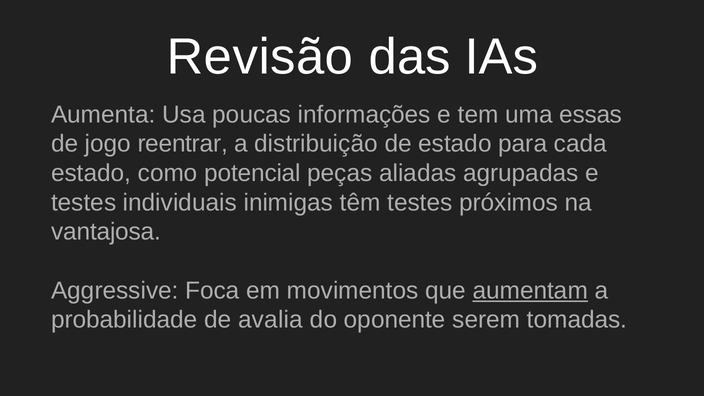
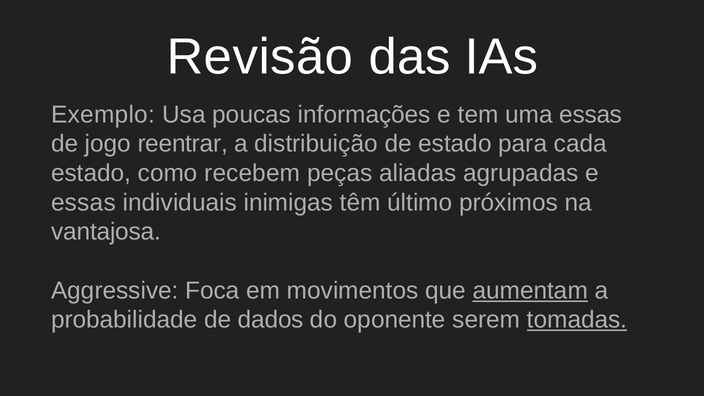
Aumenta: Aumenta -> Exemplo
potencial: potencial -> recebem
testes at (84, 203): testes -> essas
têm testes: testes -> último
avalia: avalia -> dados
tomadas underline: none -> present
